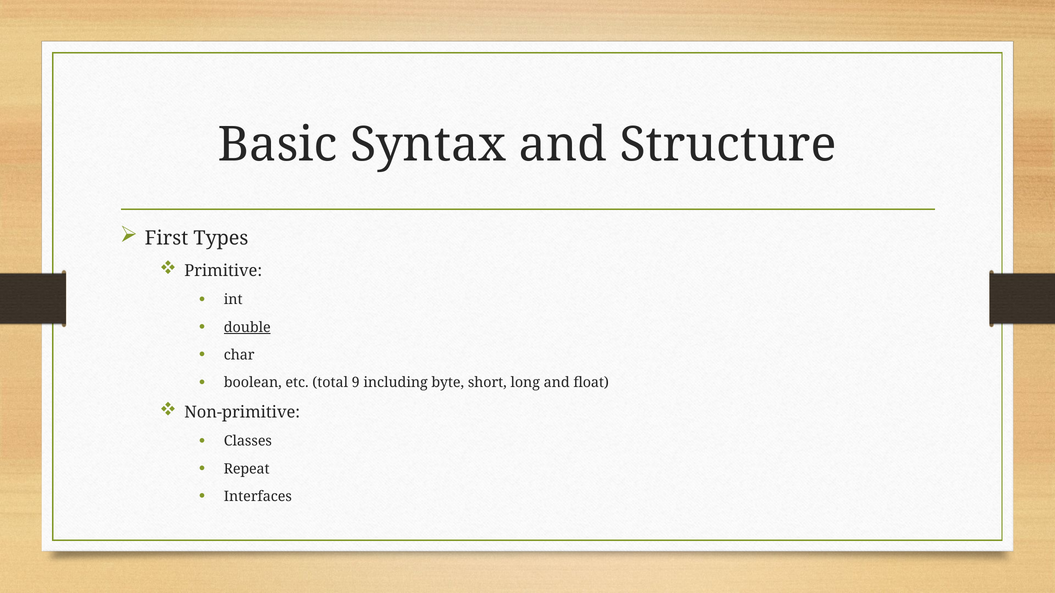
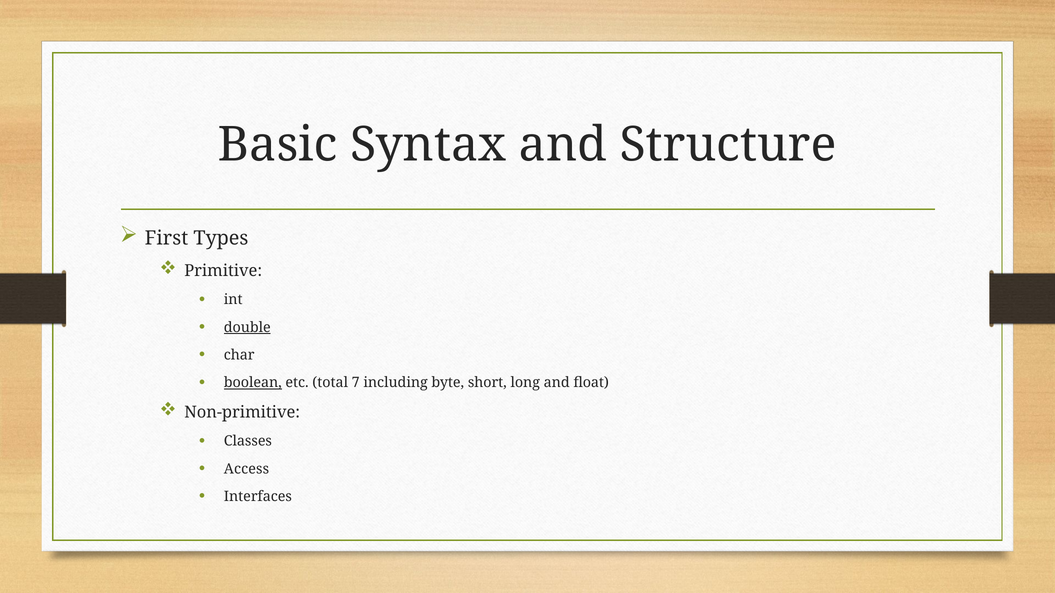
boolean underline: none -> present
9: 9 -> 7
Repeat: Repeat -> Access
